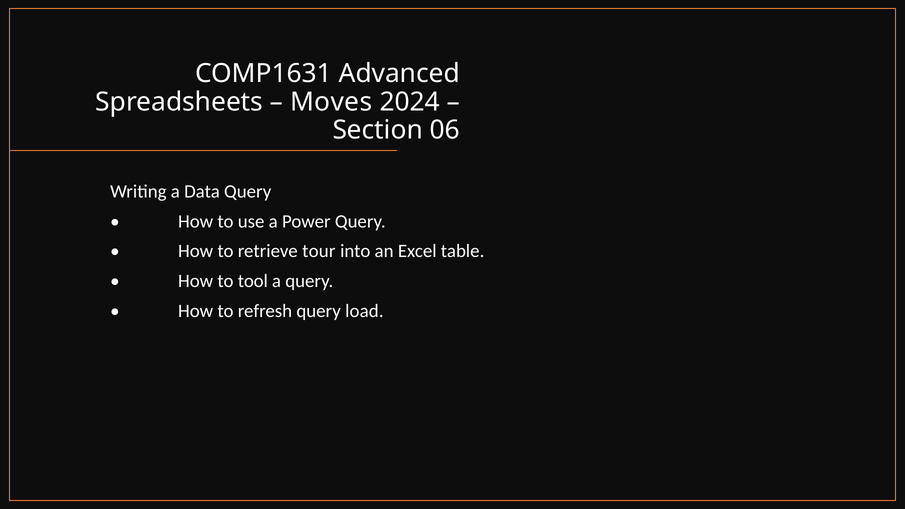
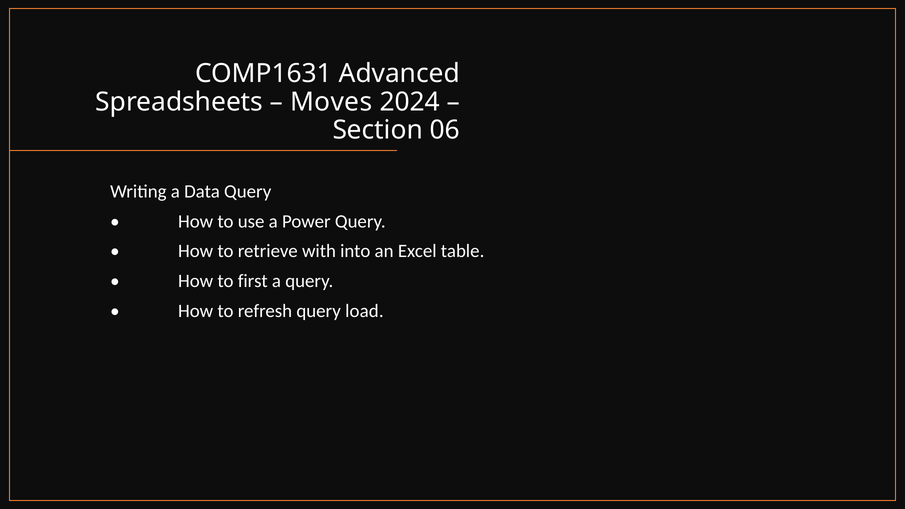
tour: tour -> with
tool: tool -> first
